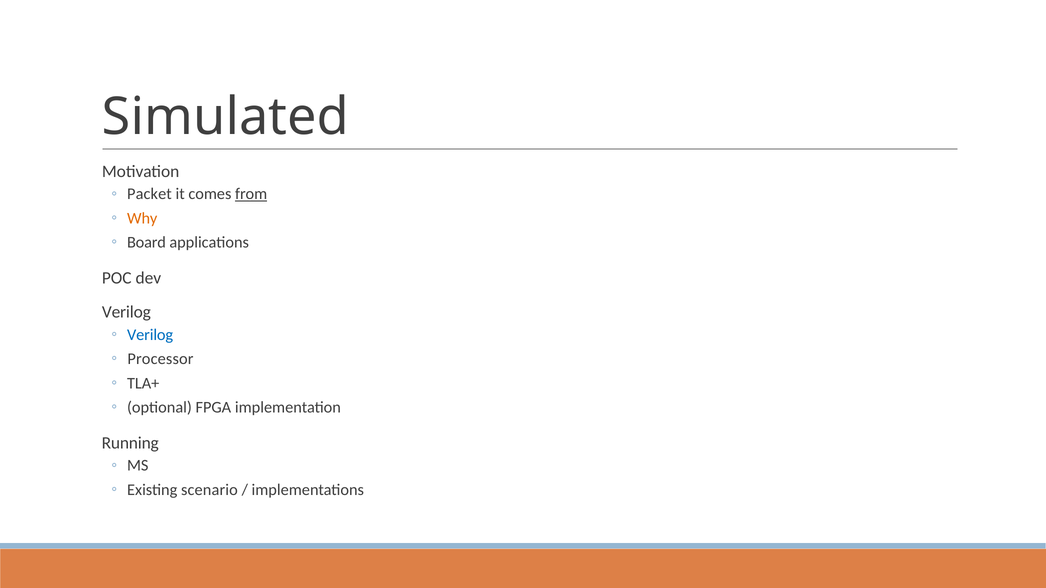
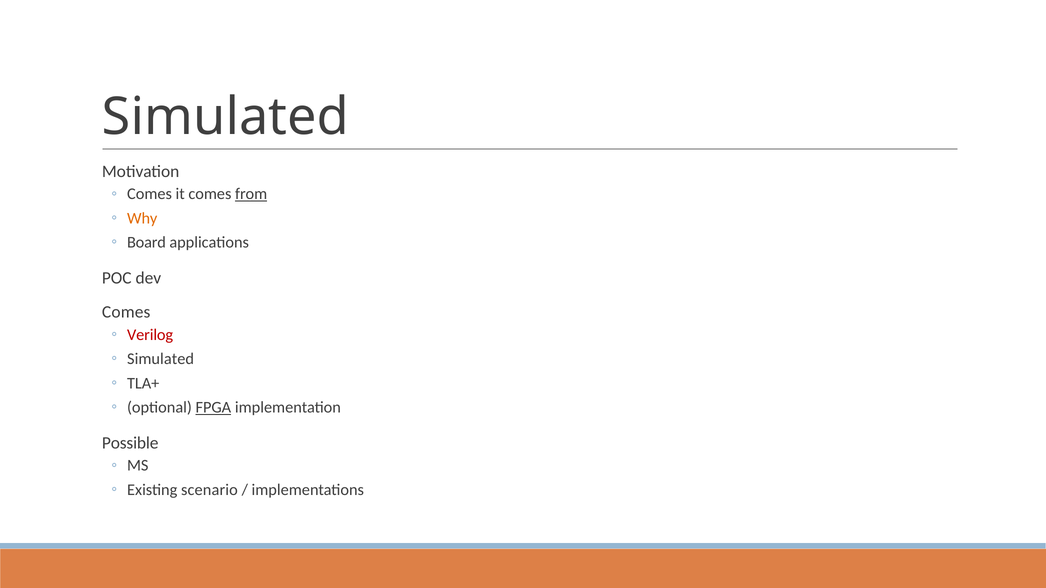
Packet at (149, 194): Packet -> Comes
Verilog at (126, 312): Verilog -> Comes
Verilog at (150, 335) colour: blue -> red
Processor at (160, 359): Processor -> Simulated
FPGA underline: none -> present
Running: Running -> Possible
